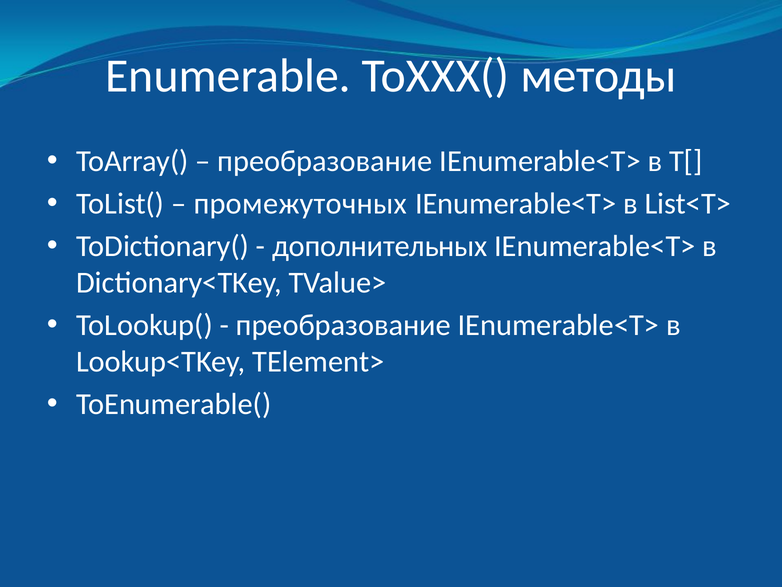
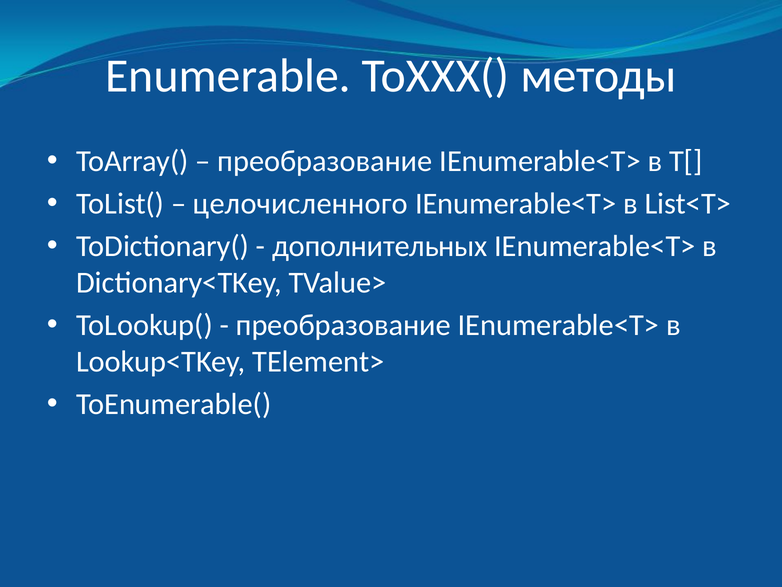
промежуточных: промежуточных -> целочиcленного
